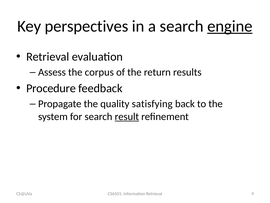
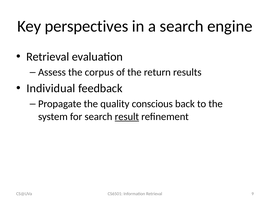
engine underline: present -> none
Procedure: Procedure -> Individual
satisfying: satisfying -> conscious
